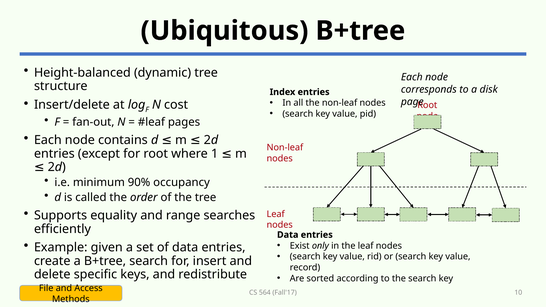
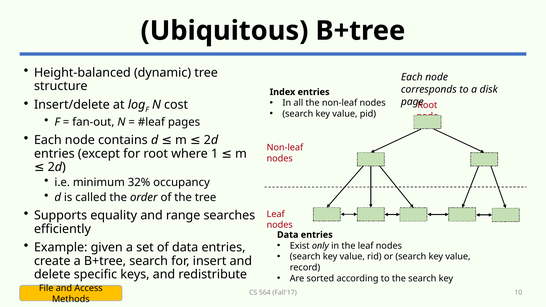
90%: 90% -> 32%
